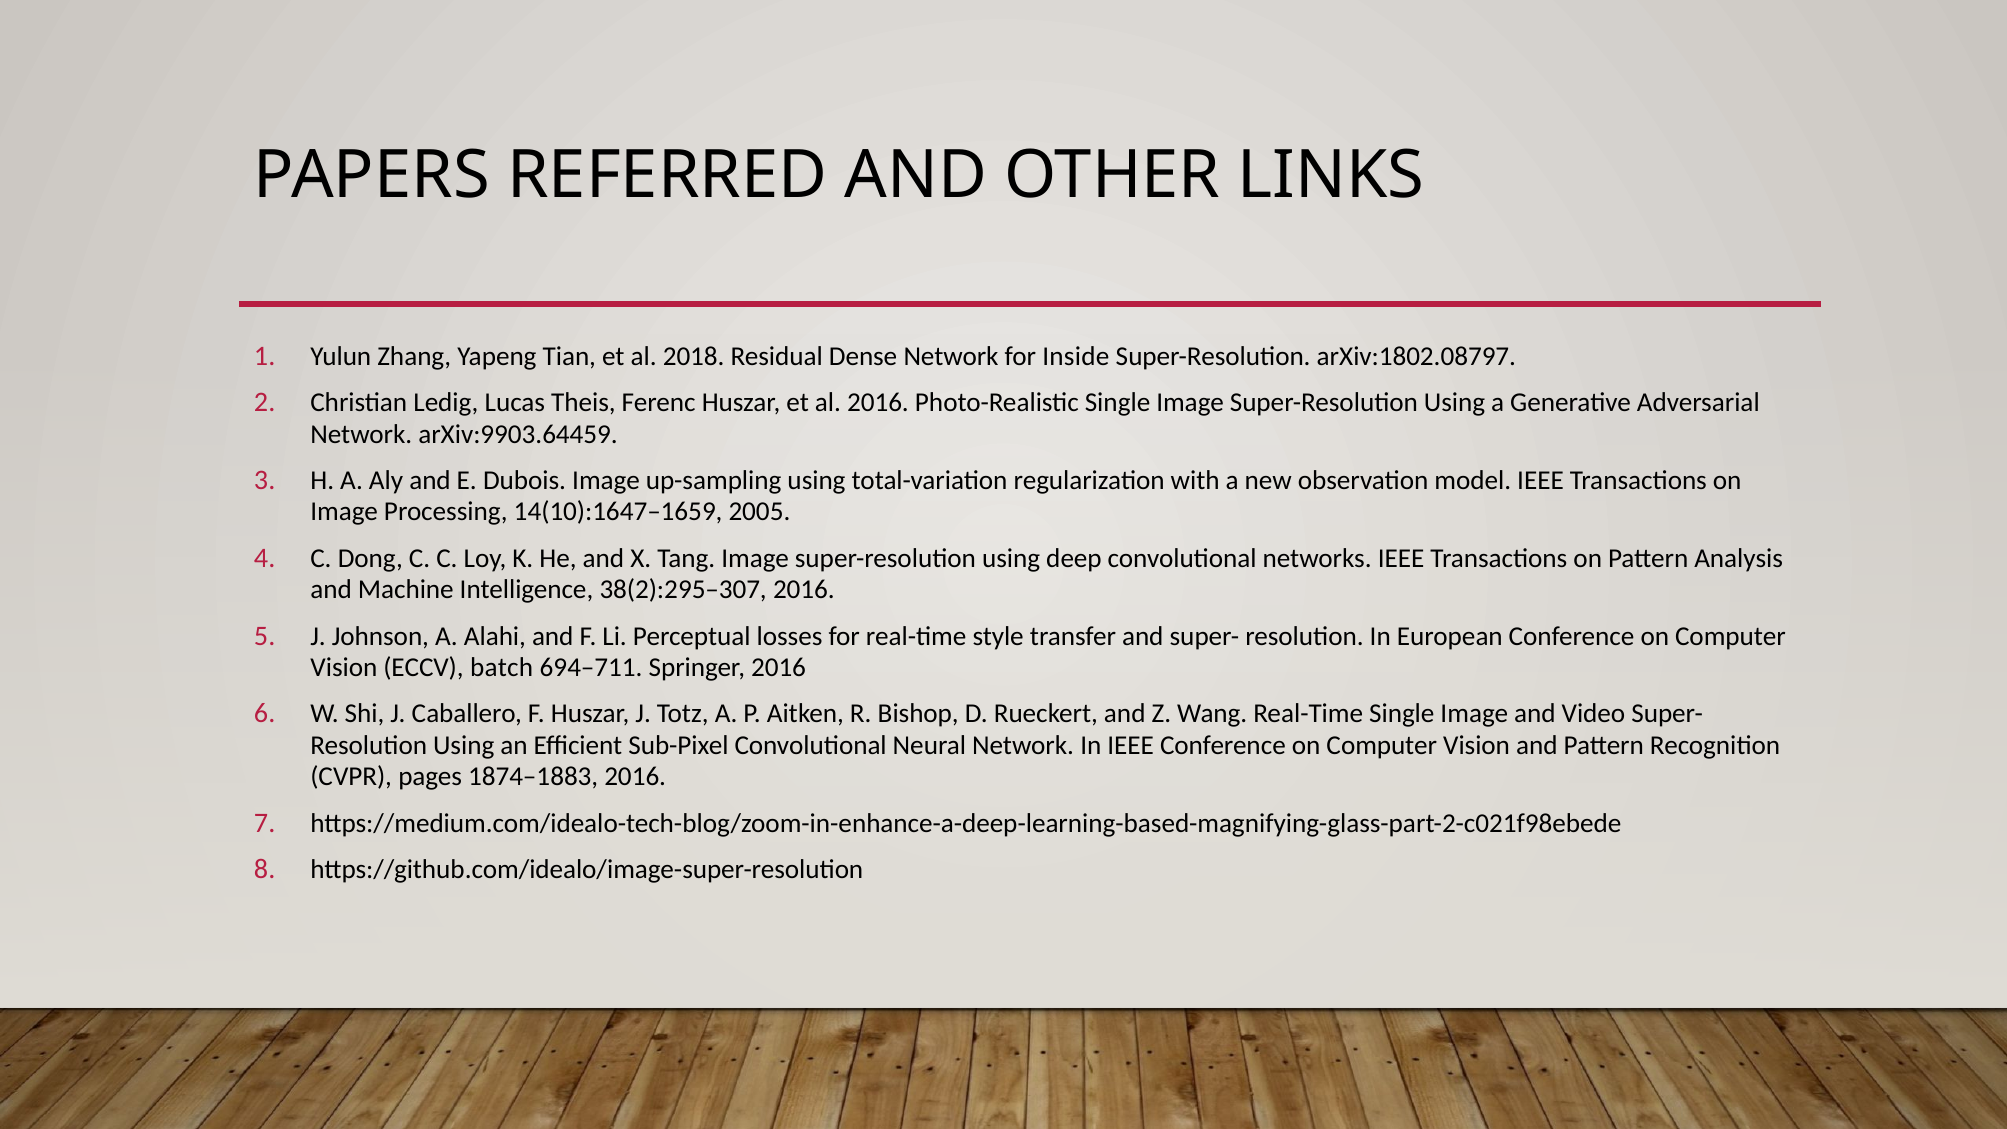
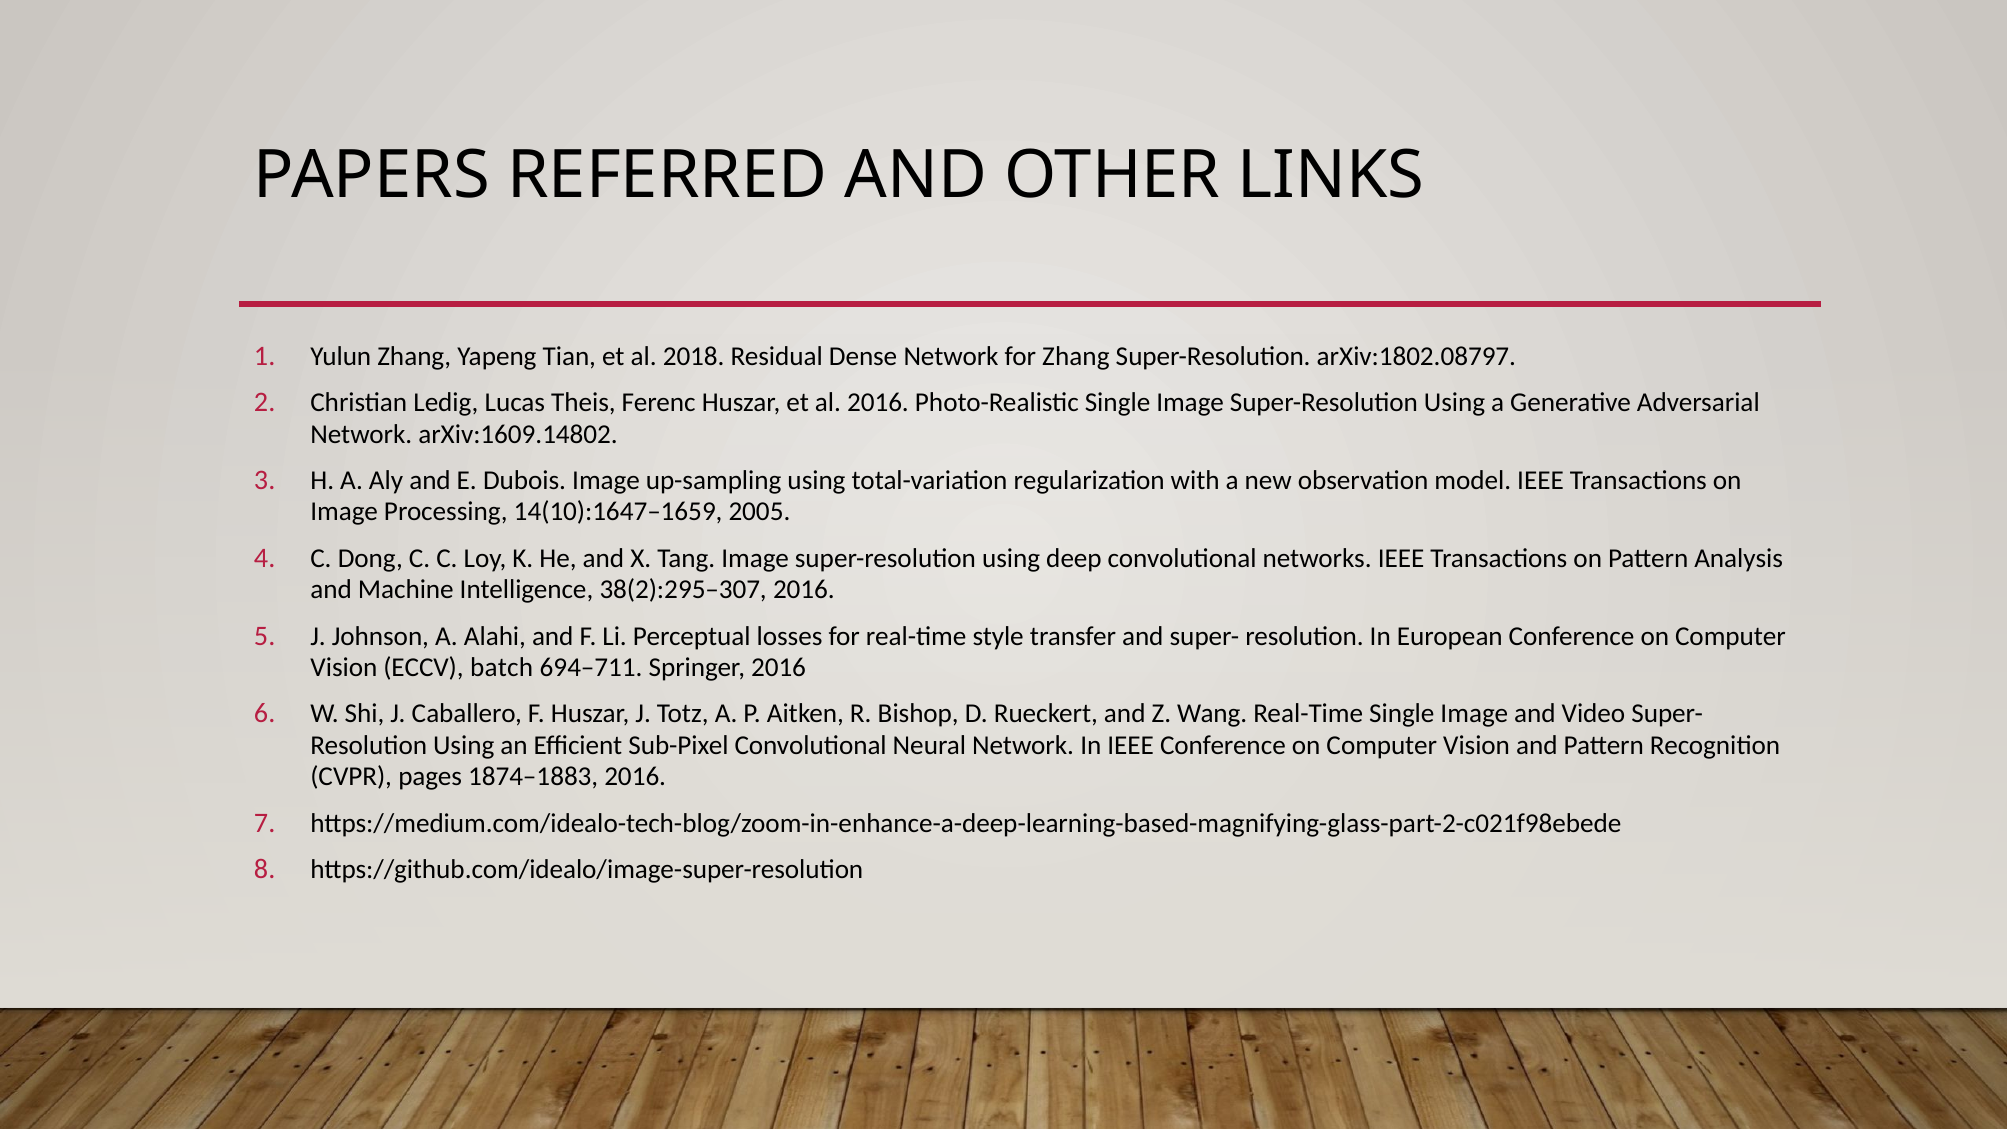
for Inside: Inside -> Zhang
arXiv:9903.64459: arXiv:9903.64459 -> arXiv:1609.14802
